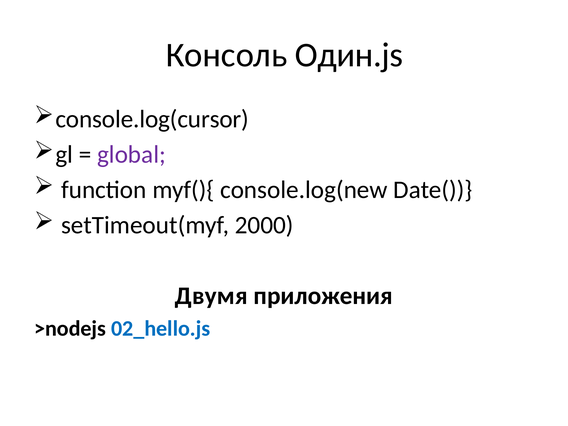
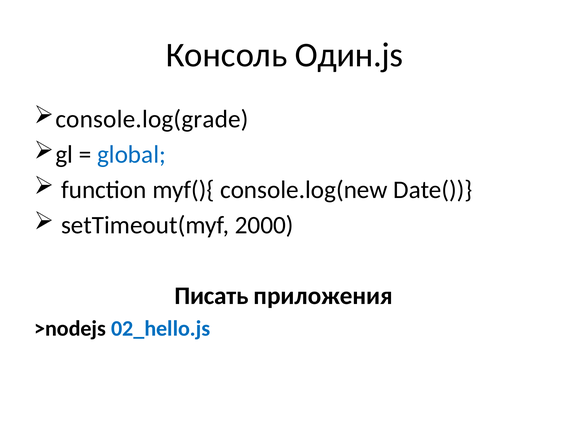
console.log(cursor: console.log(cursor -> console.log(grade
global colour: purple -> blue
Двумя: Двумя -> Писать
